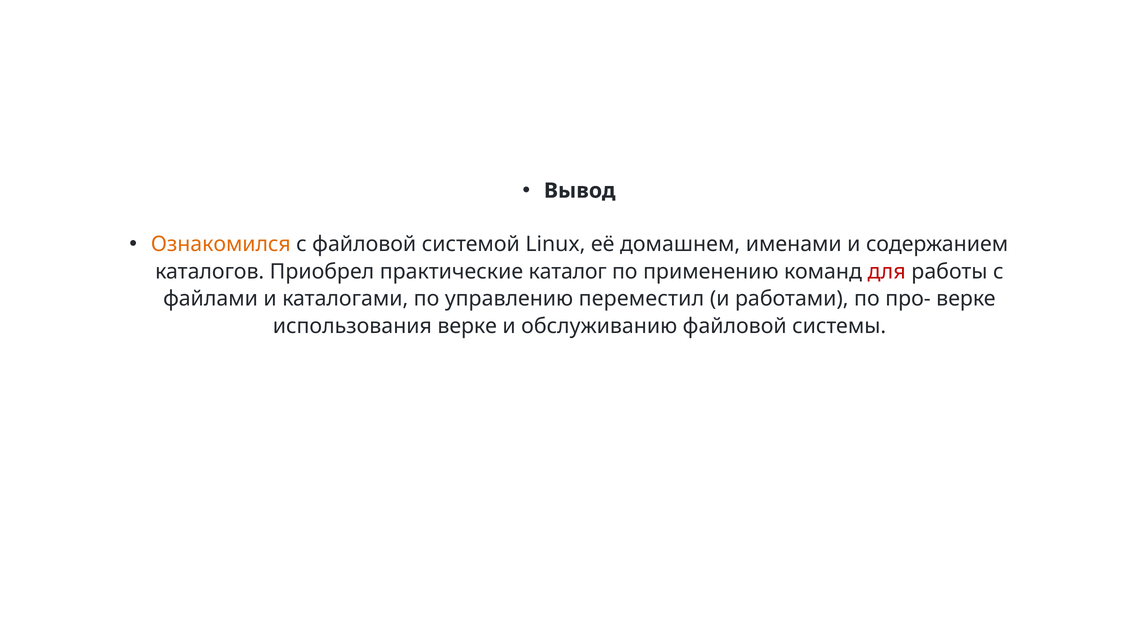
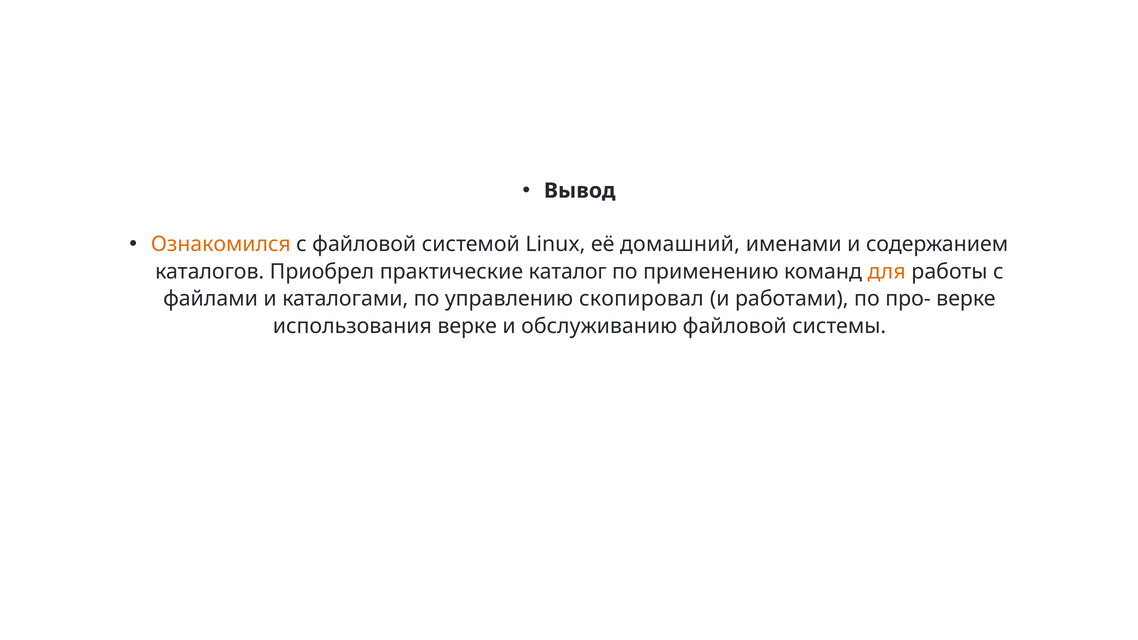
домашнем: домашнем -> домашний
для colour: red -> orange
переместил: переместил -> скопировал
